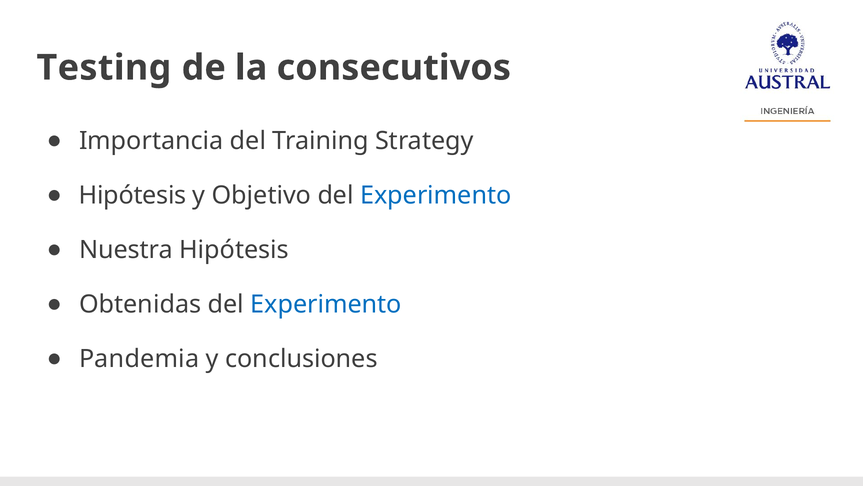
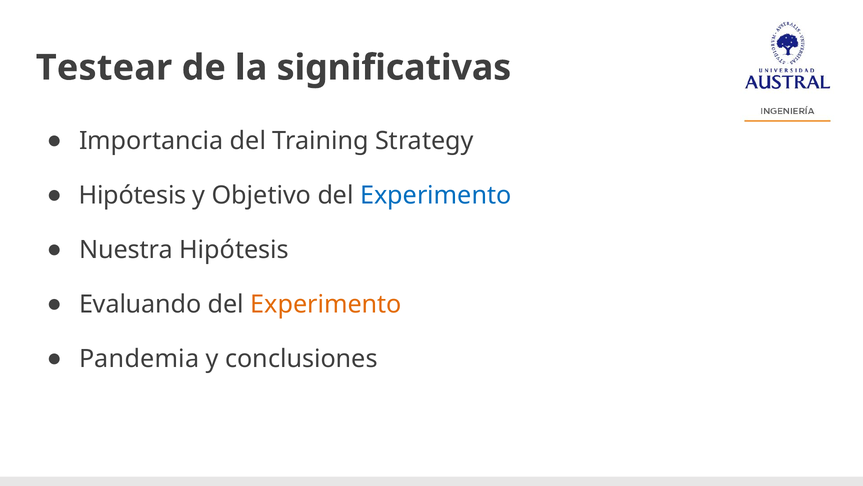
Testing: Testing -> Testear
consecutivos: consecutivos -> significativas
Obtenidas: Obtenidas -> Evaluando
Experimento at (326, 304) colour: blue -> orange
